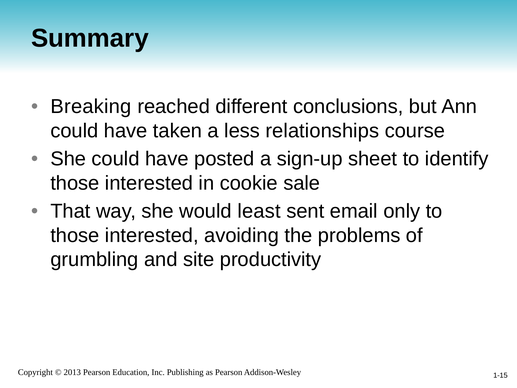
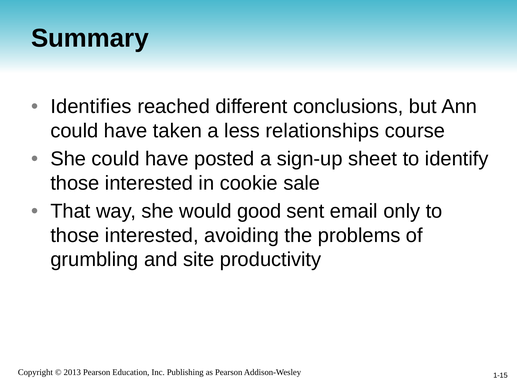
Breaking: Breaking -> Identifies
least: least -> good
